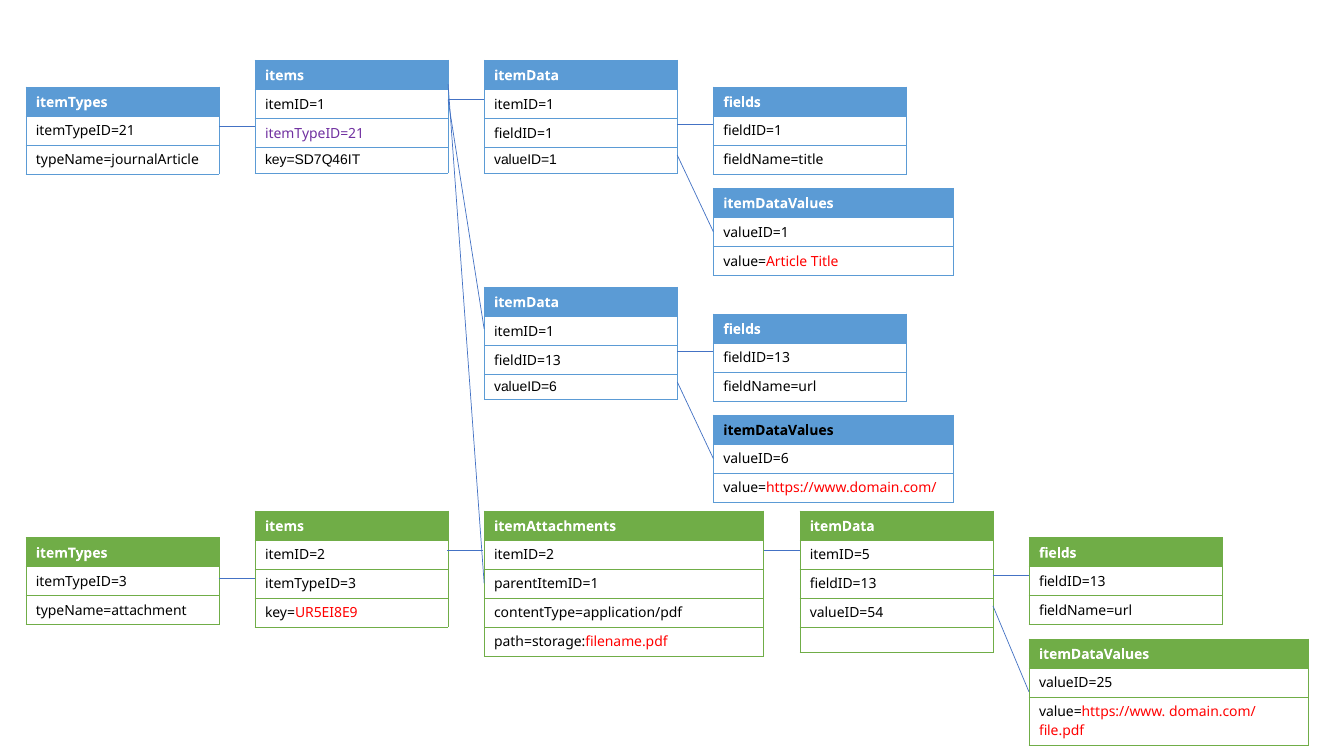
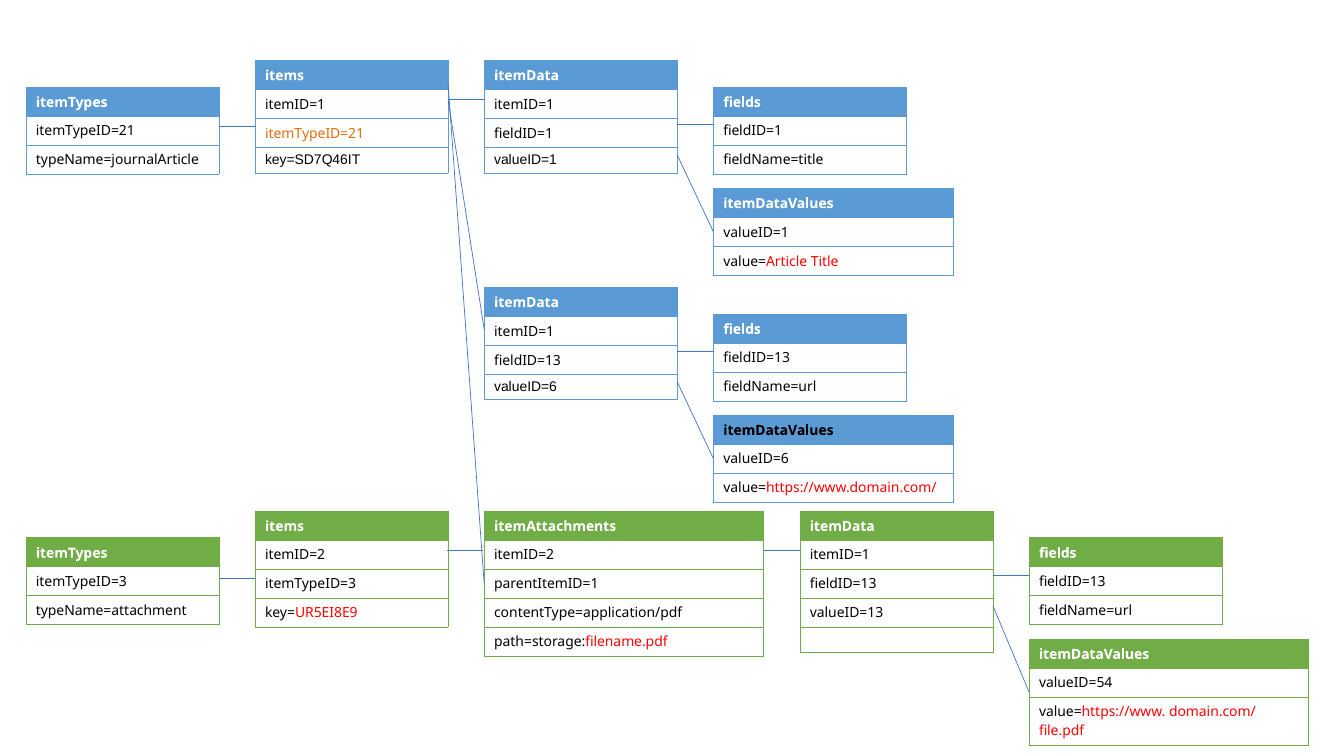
itemTypeID=21 at (315, 134) colour: purple -> orange
itemID=5 at (840, 555): itemID=5 -> itemID=1
valueID=54: valueID=54 -> valueID=13
valueID=25: valueID=25 -> valueID=54
